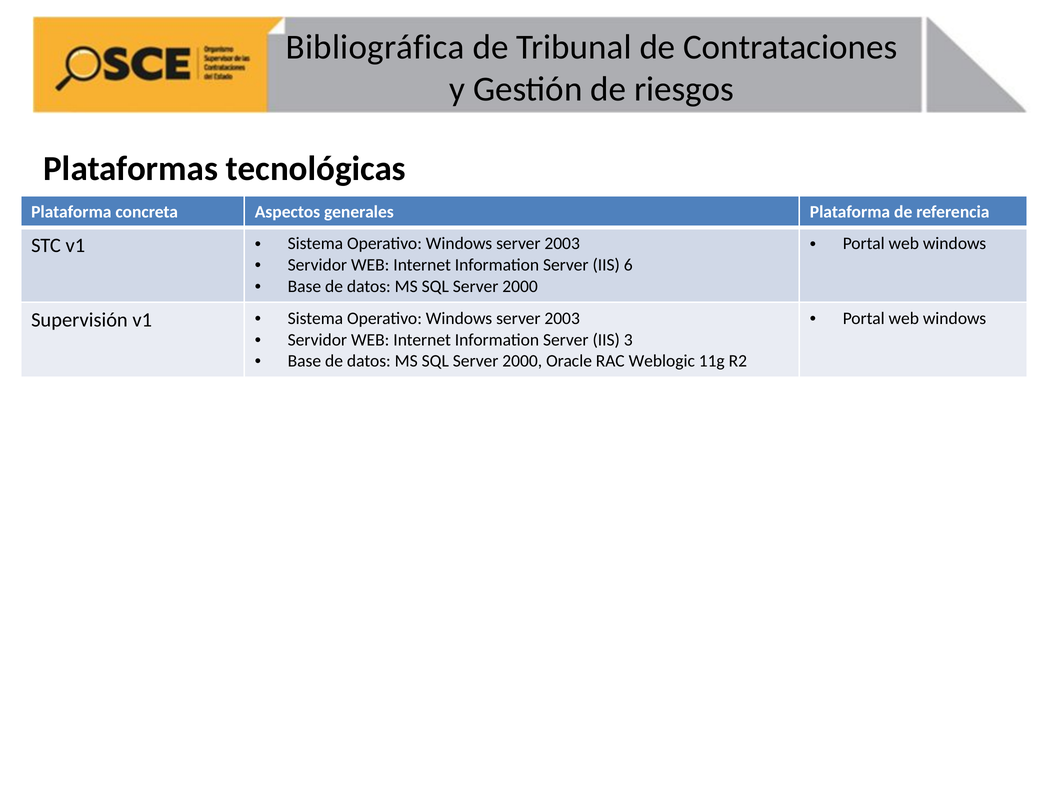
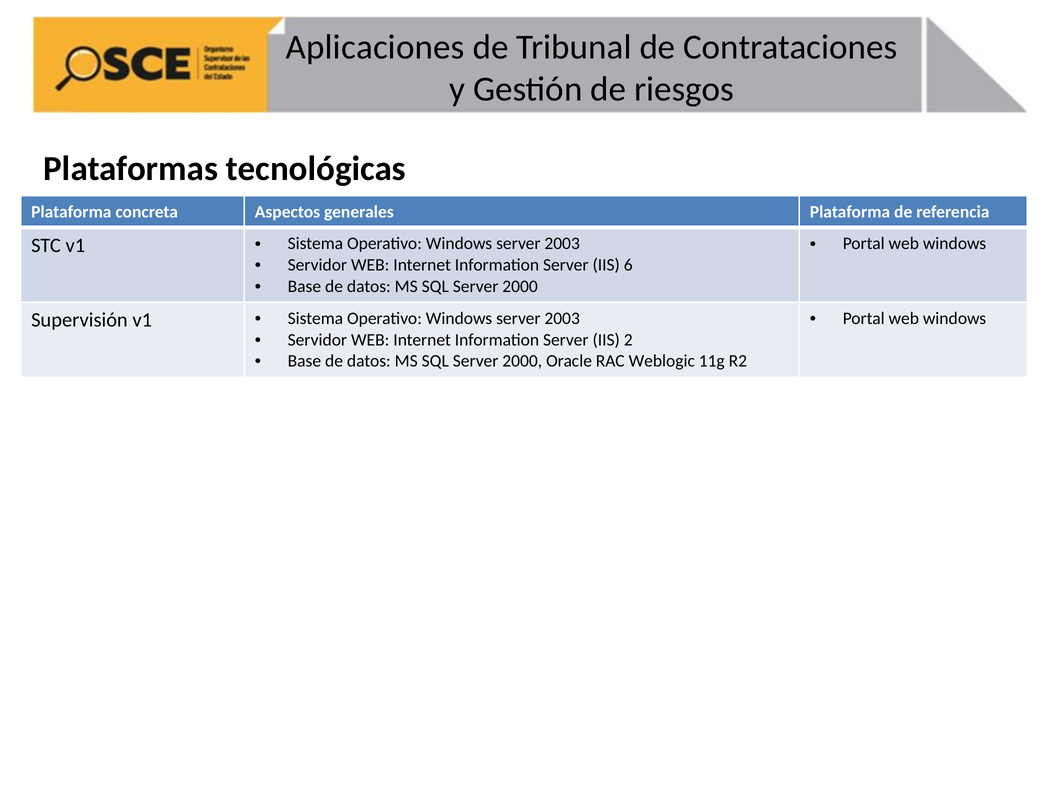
Bibliográfica: Bibliográfica -> Aplicaciones
3: 3 -> 2
